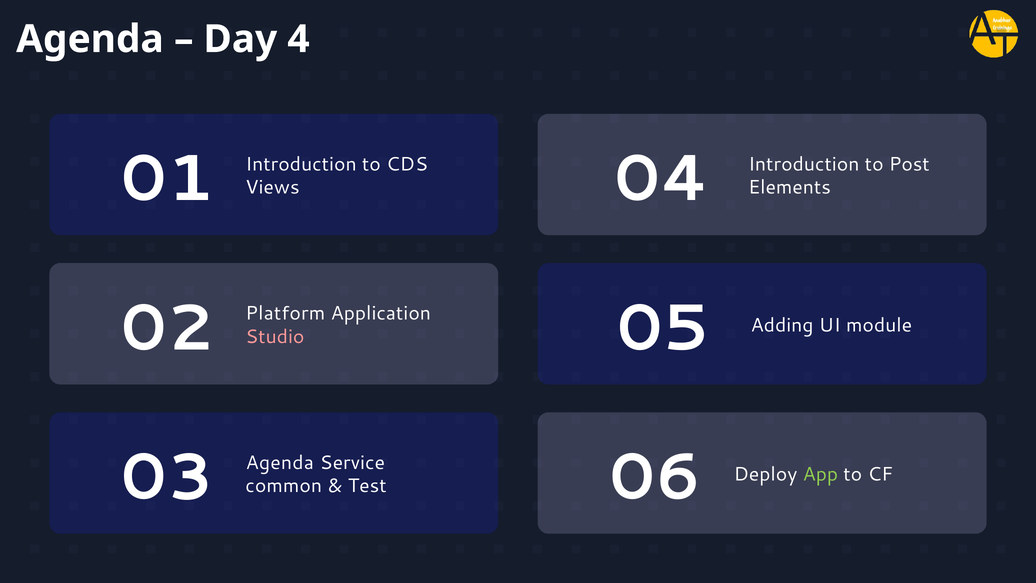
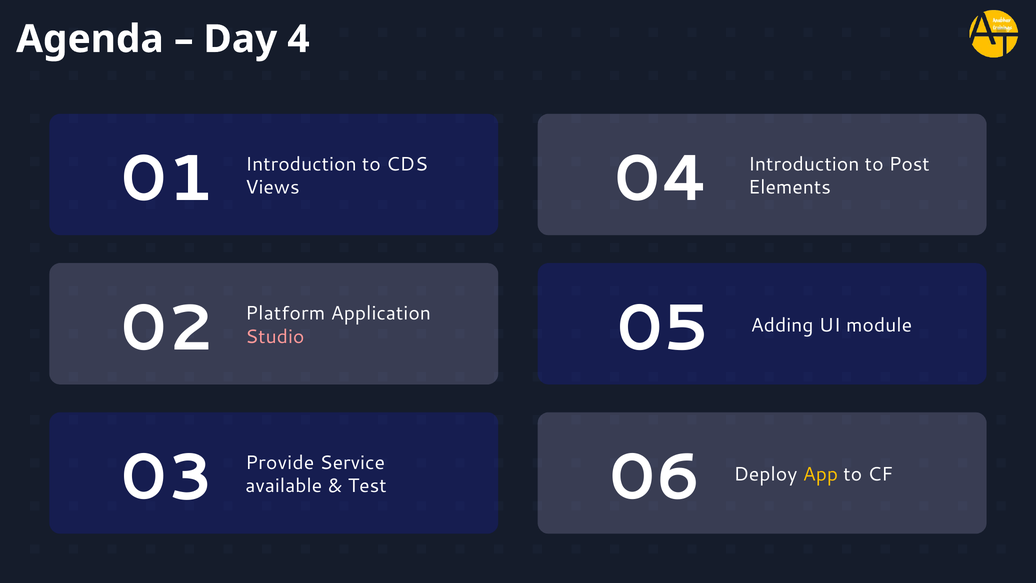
App colour: light green -> yellow
Agenda at (280, 463): Agenda -> Provide
common: common -> available
